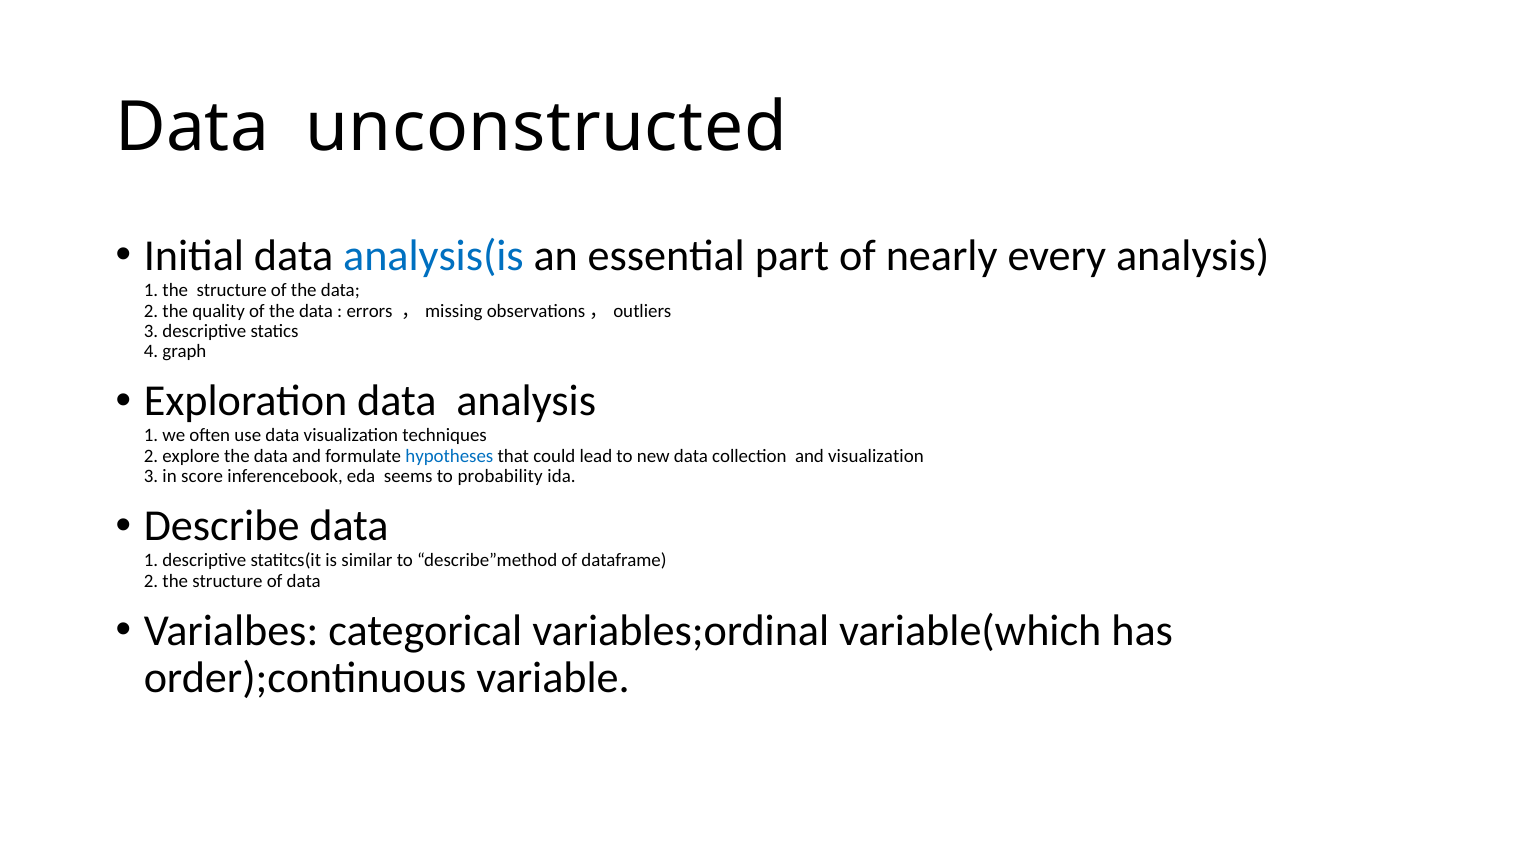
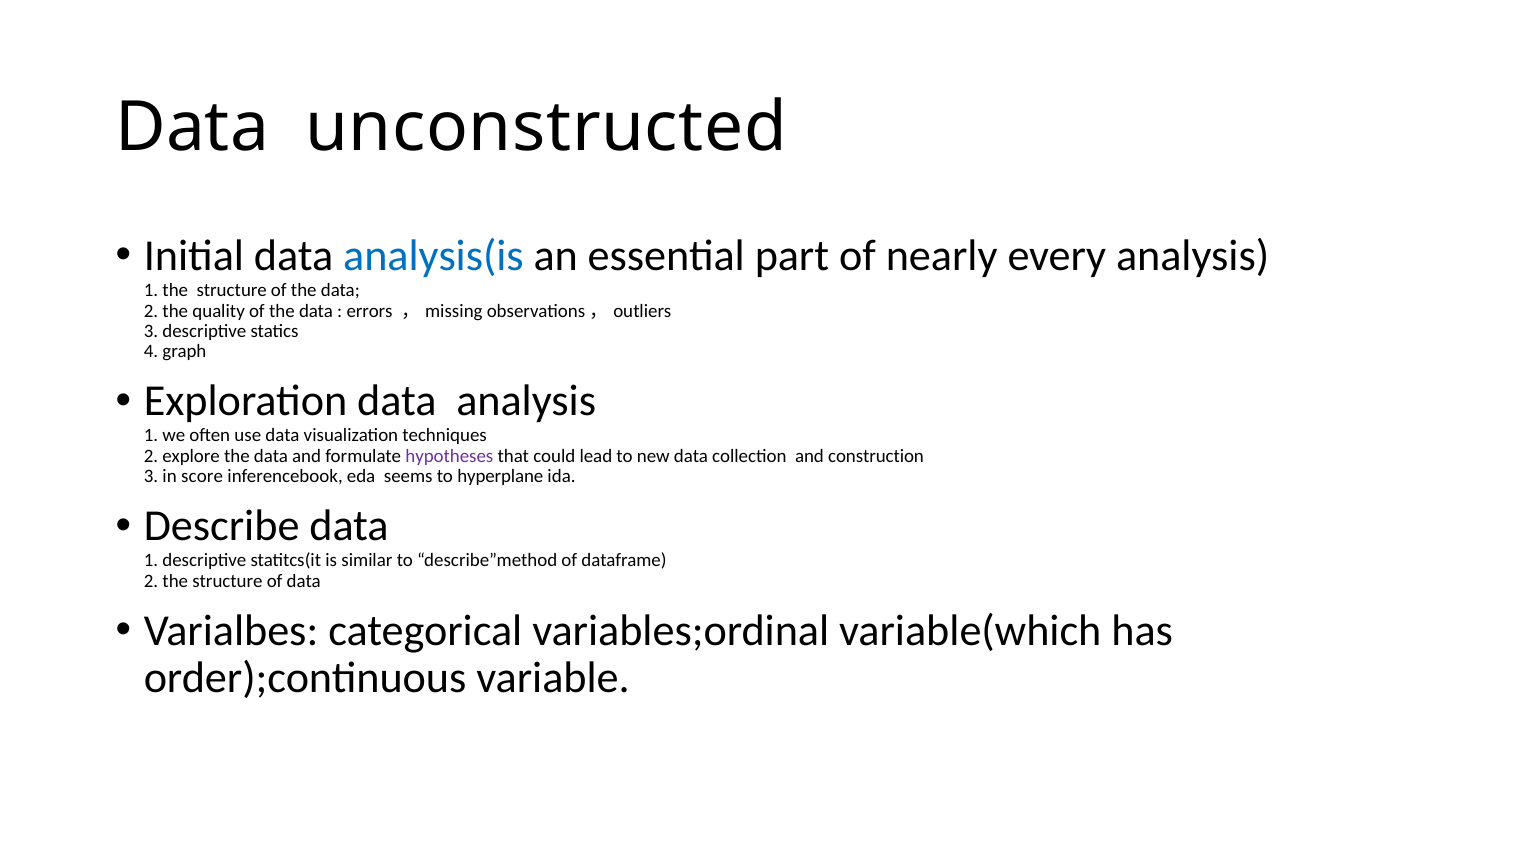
hypotheses colour: blue -> purple
and visualization: visualization -> construction
probability: probability -> hyperplane
